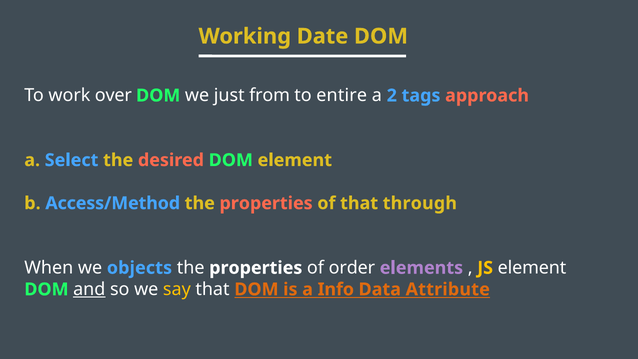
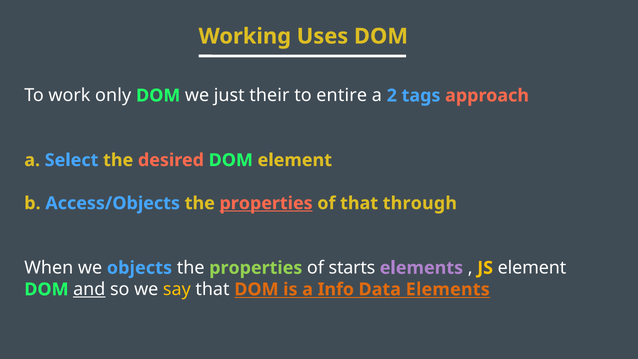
Date: Date -> Uses
over: over -> only
from: from -> their
Access/Method: Access/Method -> Access/Objects
properties at (266, 203) underline: none -> present
properties at (256, 268) colour: white -> light green
order: order -> starts
Data Attribute: Attribute -> Elements
